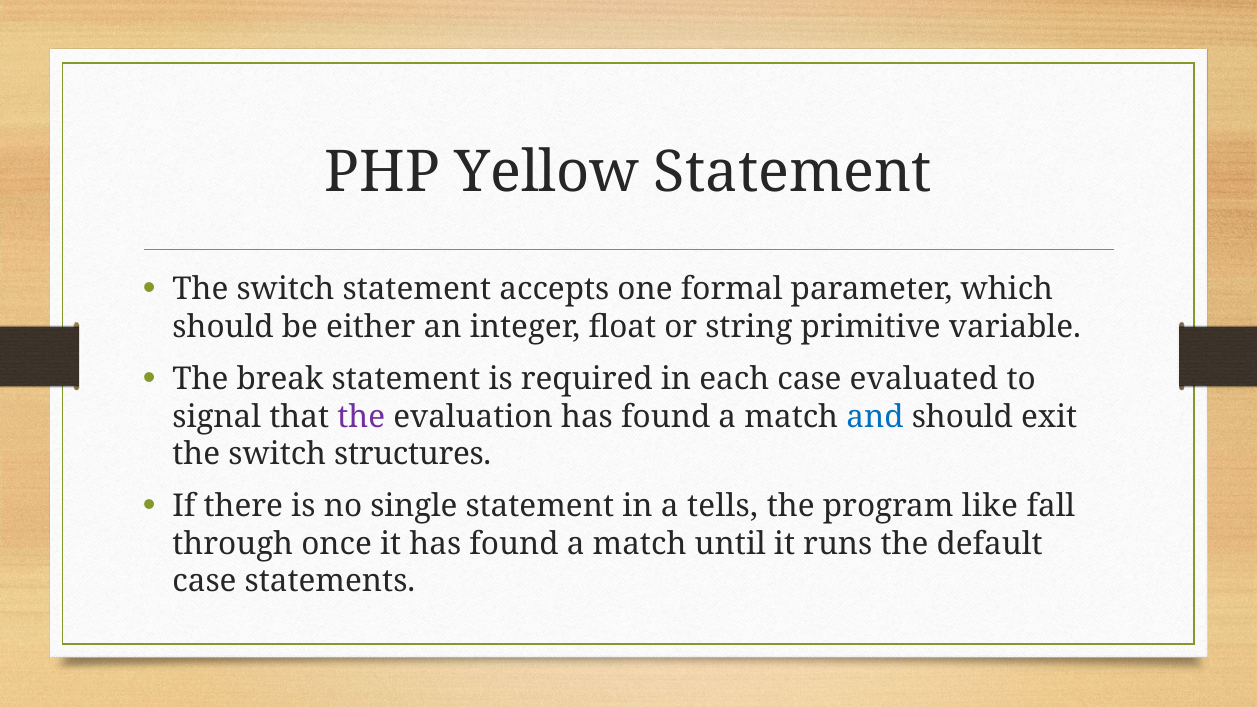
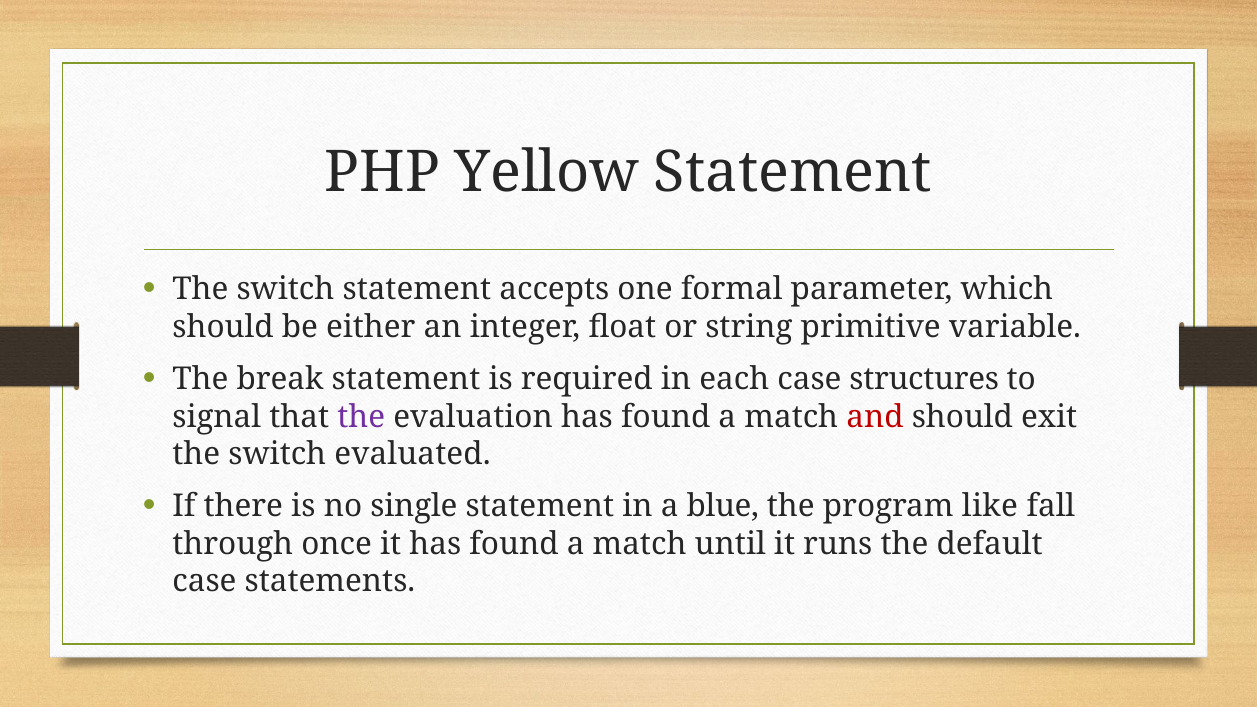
evaluated: evaluated -> structures
and colour: blue -> red
structures: structures -> evaluated
tells: tells -> blue
